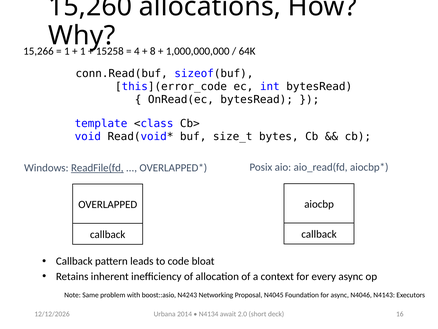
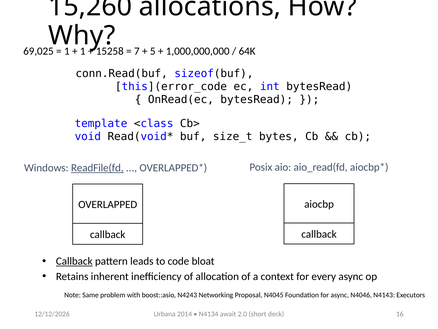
15,266: 15,266 -> 69,025
4: 4 -> 7
8: 8 -> 5
Callback at (74, 261) underline: none -> present
